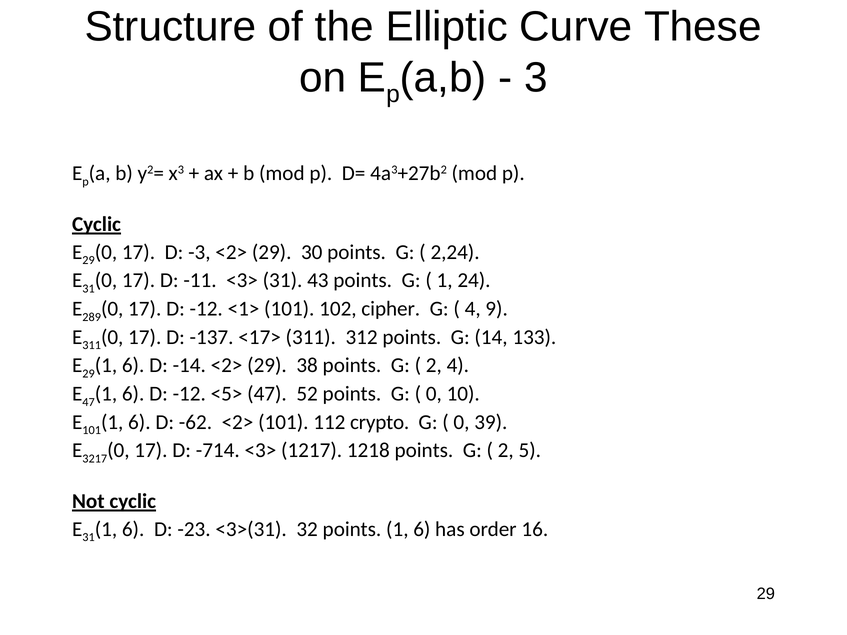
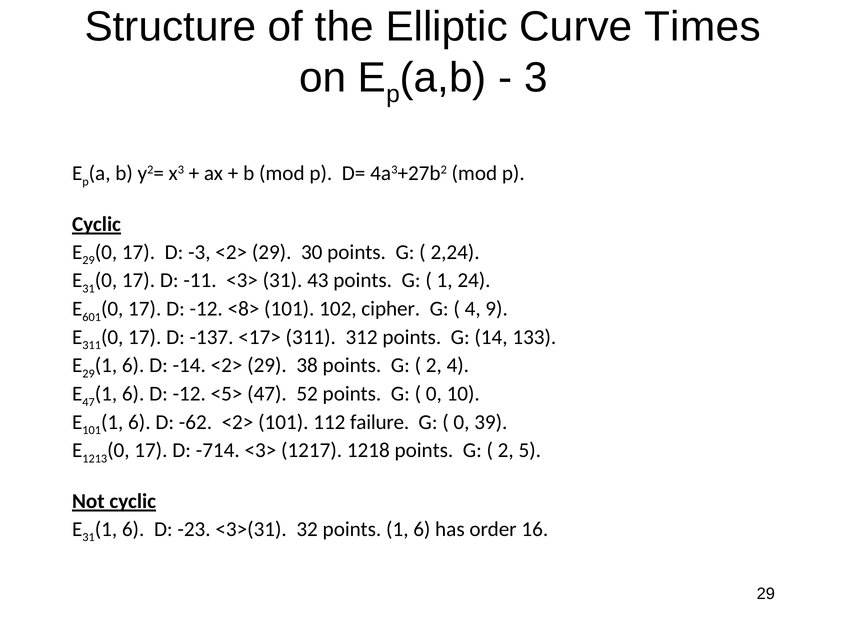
These: These -> Times
289: 289 -> 601
<1>: <1> -> <8>
crypto: crypto -> failure
3217: 3217 -> 1213
